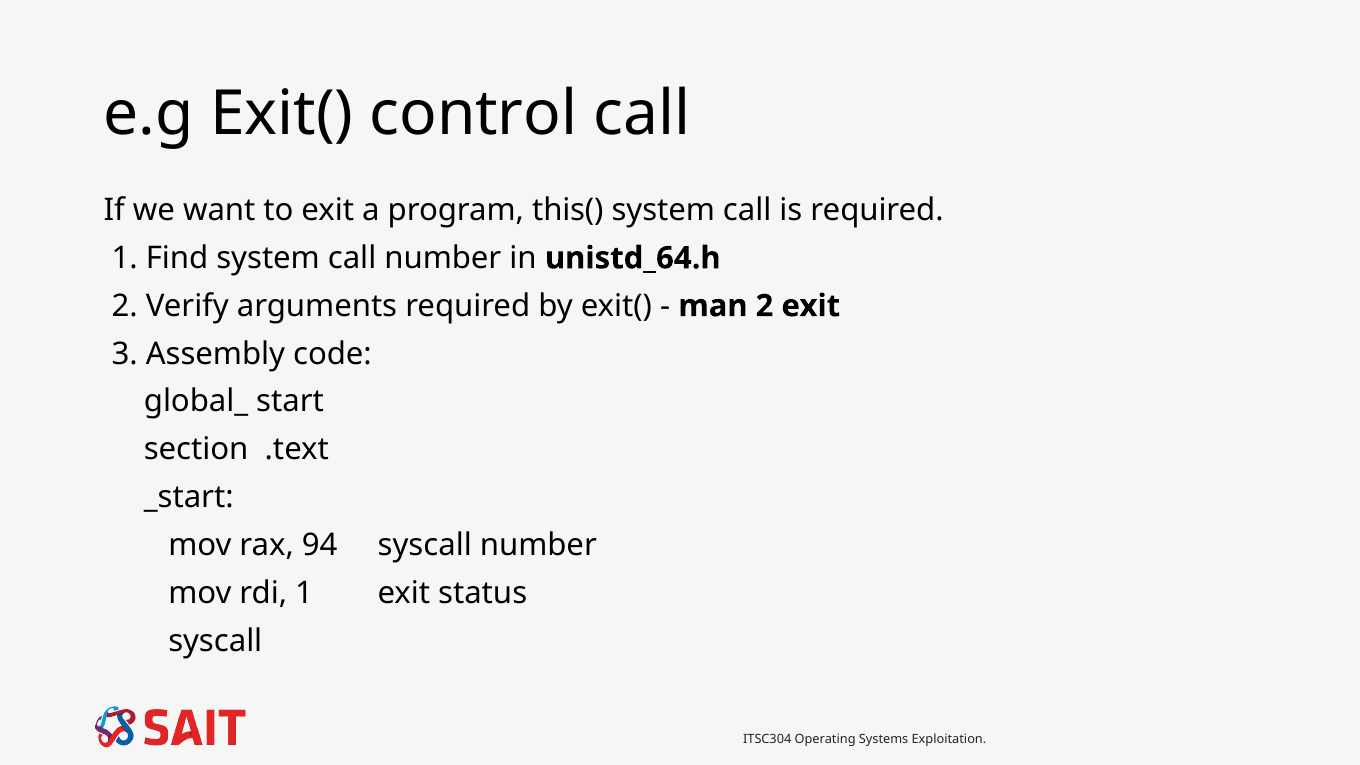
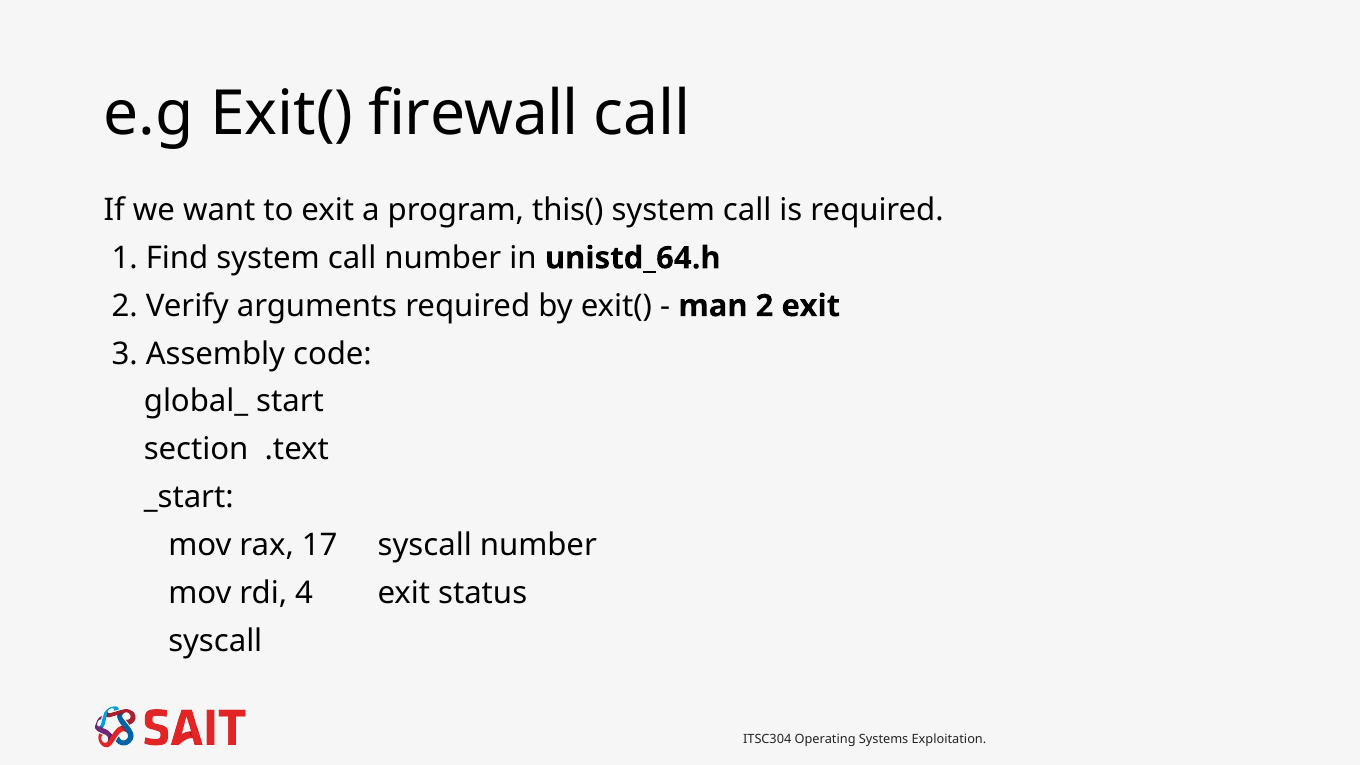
control: control -> firewall
94: 94 -> 17
rdi 1: 1 -> 4
